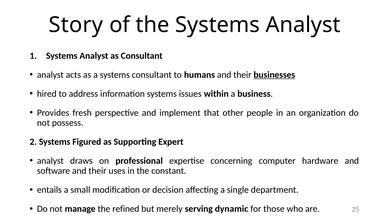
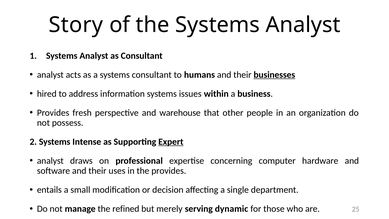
implement: implement -> warehouse
Figured: Figured -> Intense
Expert underline: none -> present
the constant: constant -> provides
